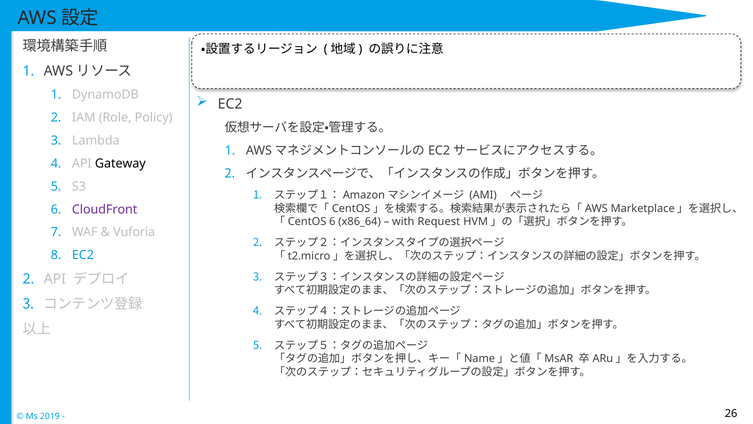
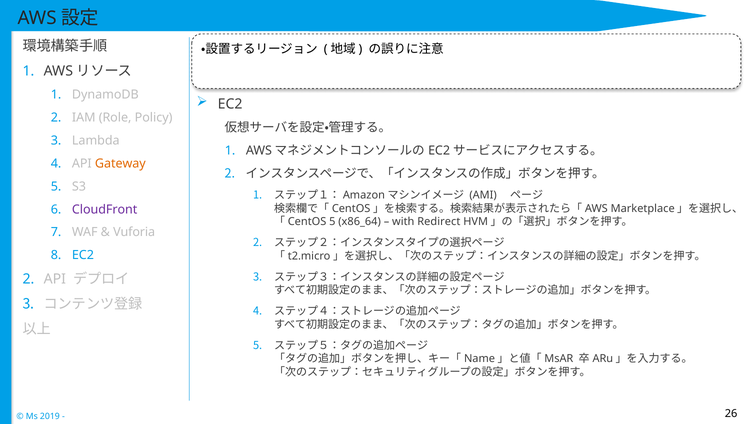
Gateway colour: black -> orange
6 at (332, 222): 6 -> 5
Request: Request -> Redirect
